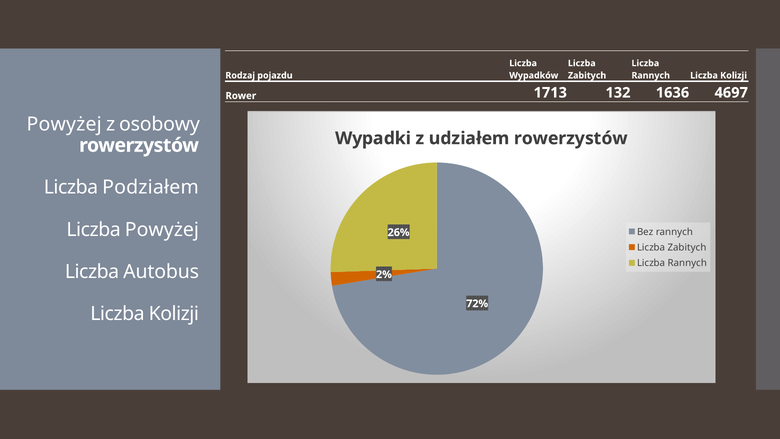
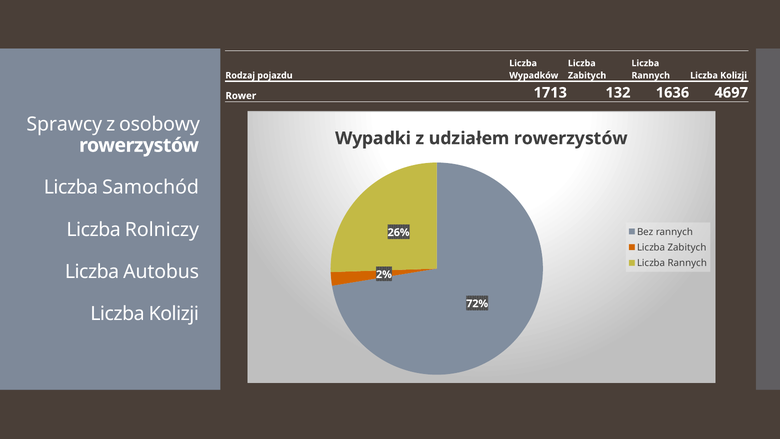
Powyżej at (64, 124): Powyżej -> Sprawcy
Podziałem: Podziałem -> Samochód
Liczba Powyżej: Powyżej -> Rolniczy
